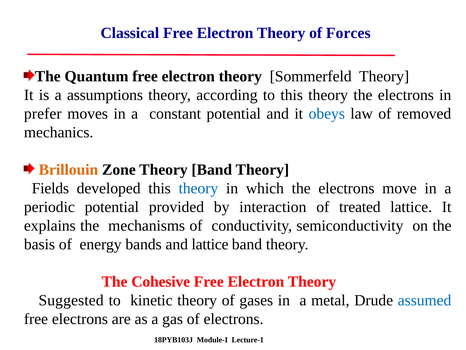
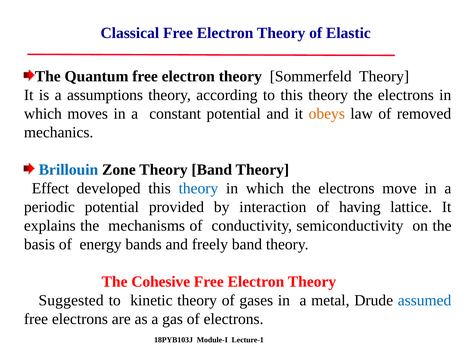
Forces: Forces -> Elastic
prefer at (43, 114): prefer -> which
obeys colour: blue -> orange
Brillouin colour: orange -> blue
Fields: Fields -> Effect
treated: treated -> having
and lattice: lattice -> freely
